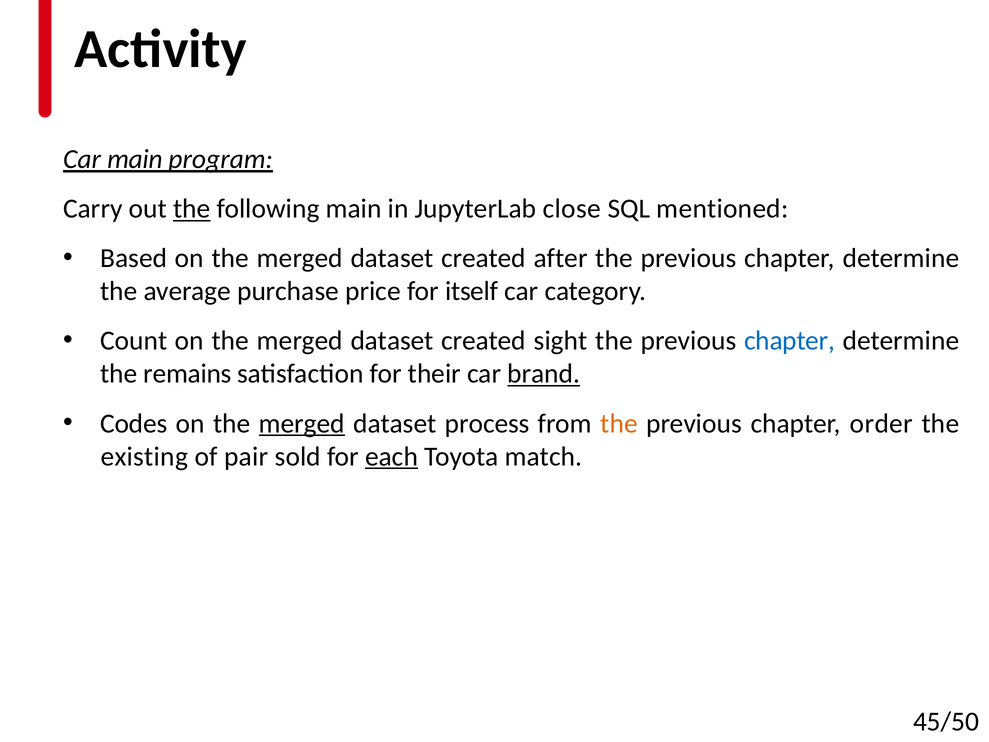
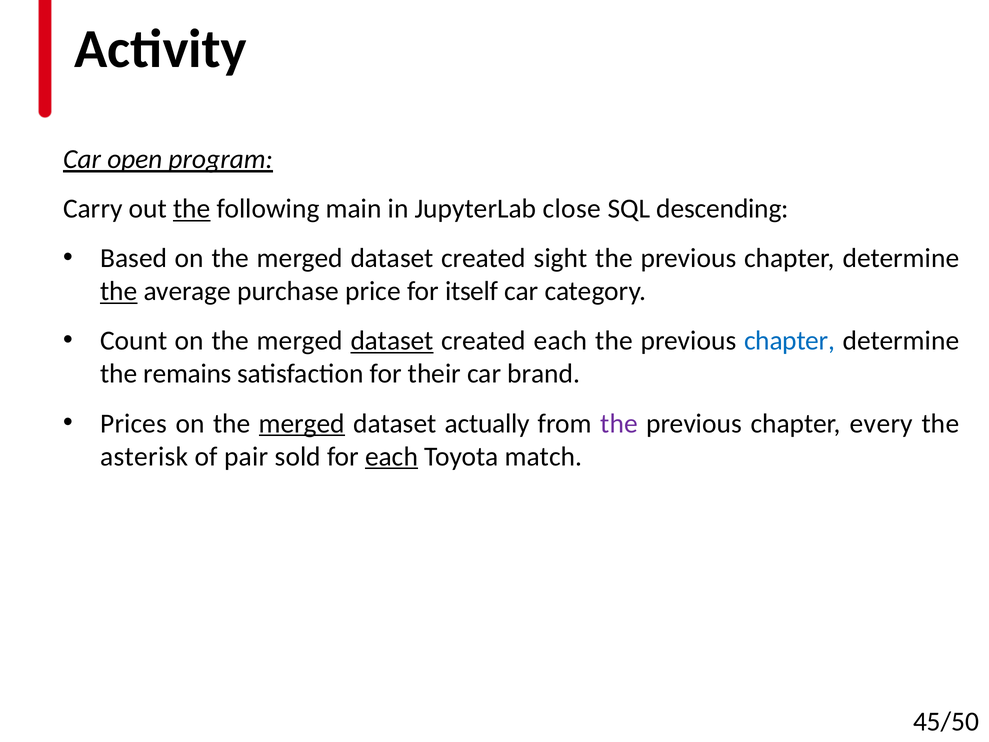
Car main: main -> open
mentioned: mentioned -> descending
after: after -> sight
the at (119, 291) underline: none -> present
dataset at (392, 341) underline: none -> present
created sight: sight -> each
brand underline: present -> none
Codes: Codes -> Prices
process: process -> actually
the at (619, 423) colour: orange -> purple
order: order -> every
existing: existing -> asterisk
